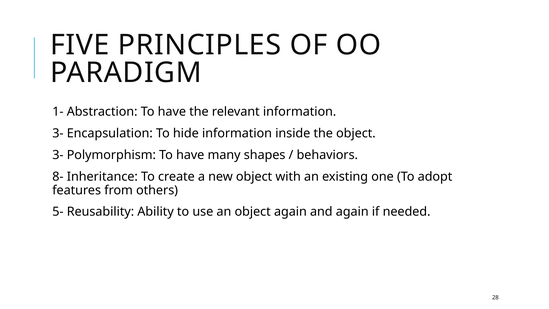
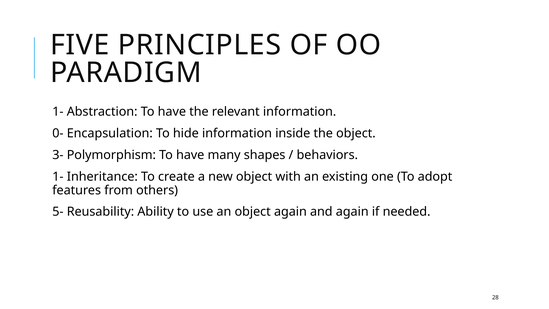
3- at (58, 133): 3- -> 0-
8- at (58, 176): 8- -> 1-
